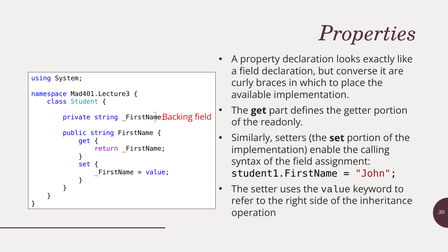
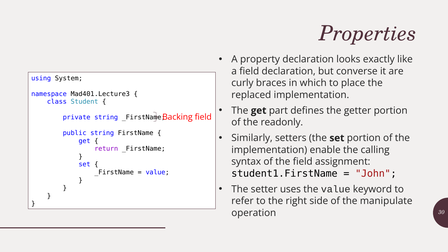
available: available -> replaced
inheritance: inheritance -> manipulate
